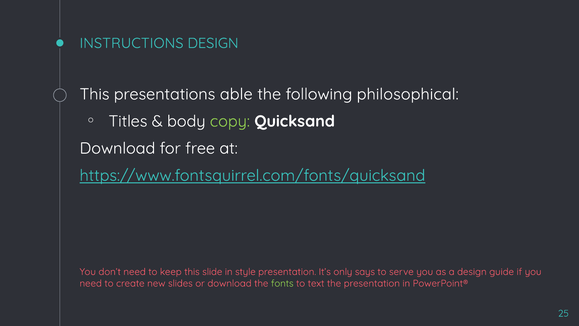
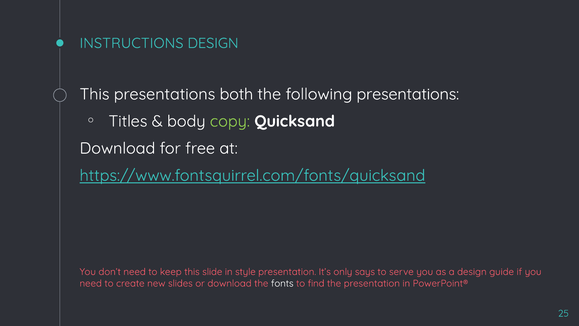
able: able -> both
following philosophical: philosophical -> presentations
fonts colour: light green -> white
text: text -> find
